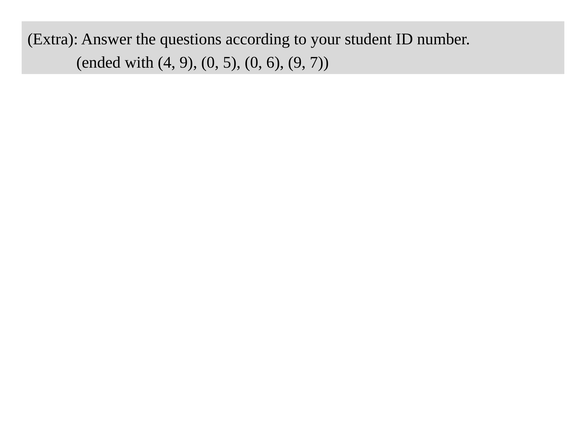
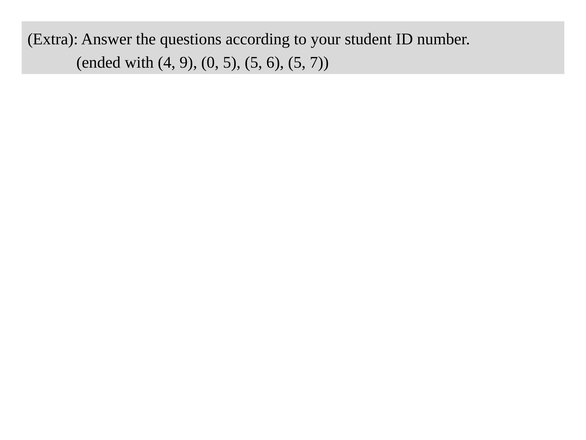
5 0: 0 -> 5
6 9: 9 -> 5
